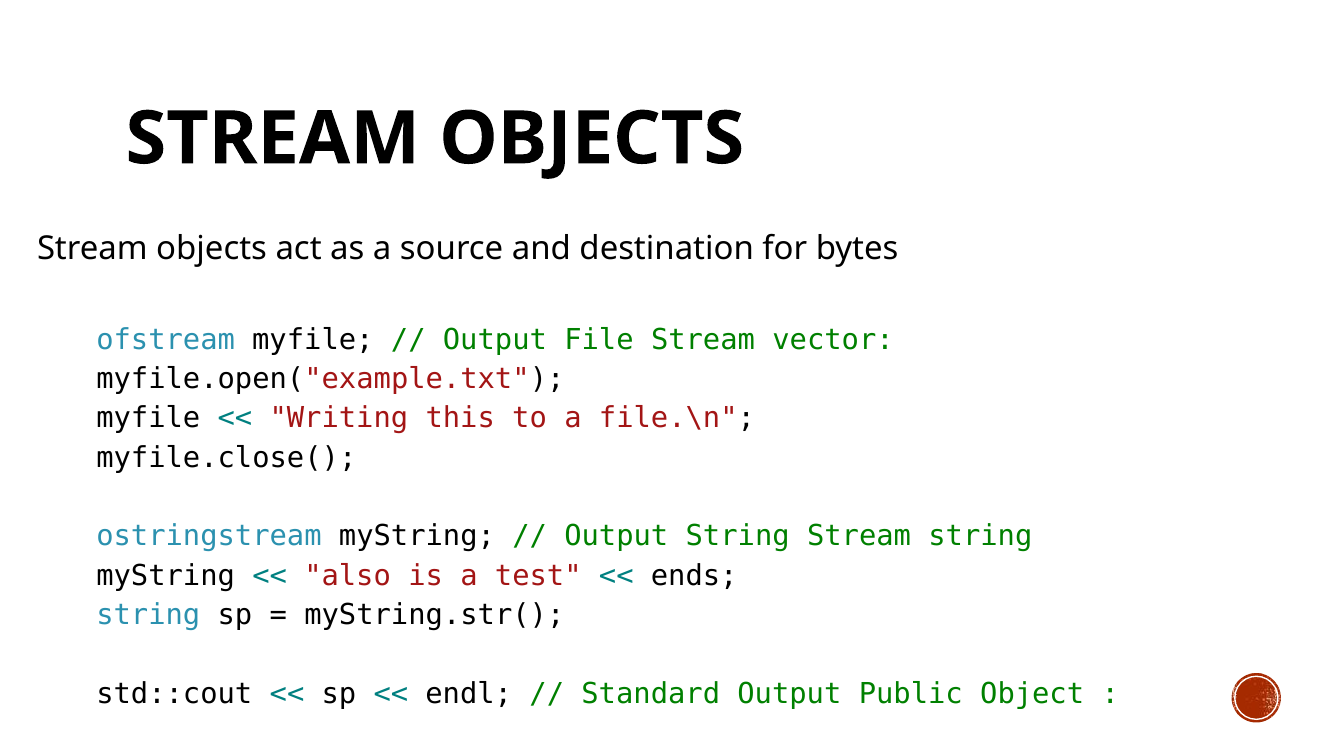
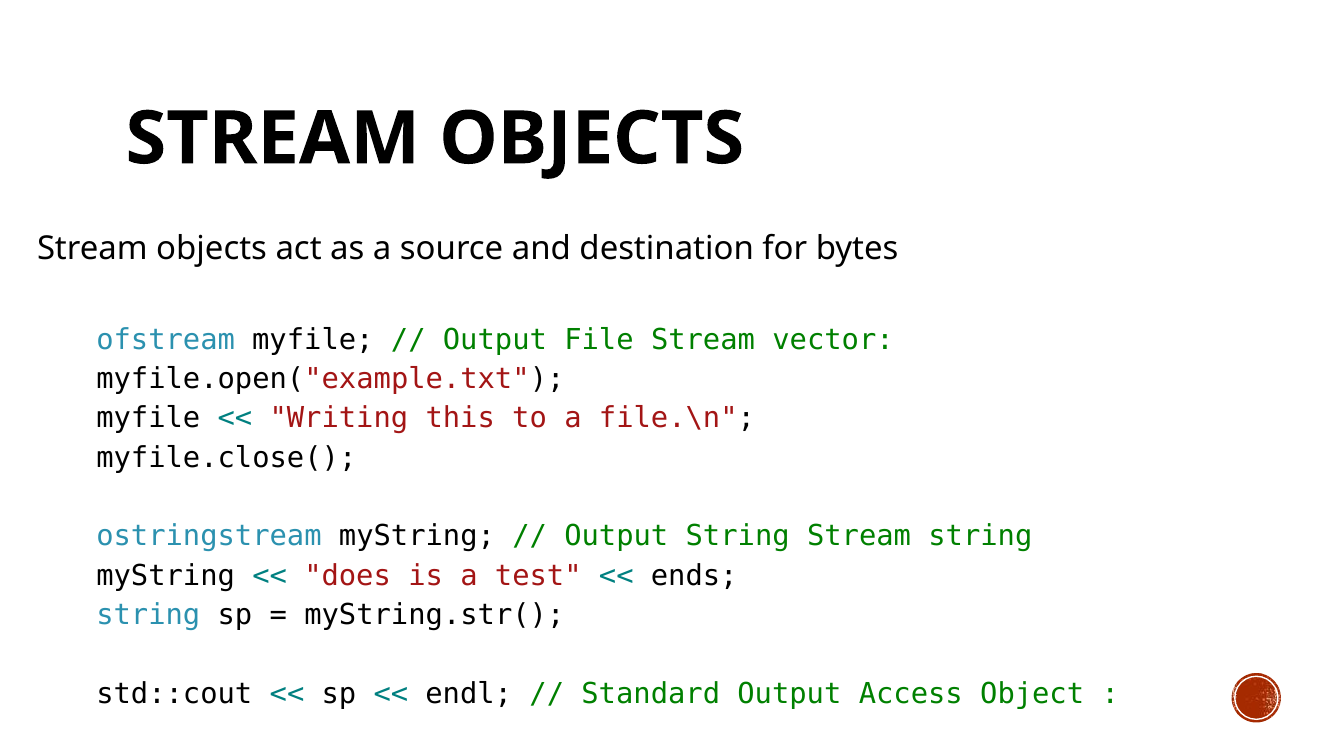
also: also -> does
Public: Public -> Access
